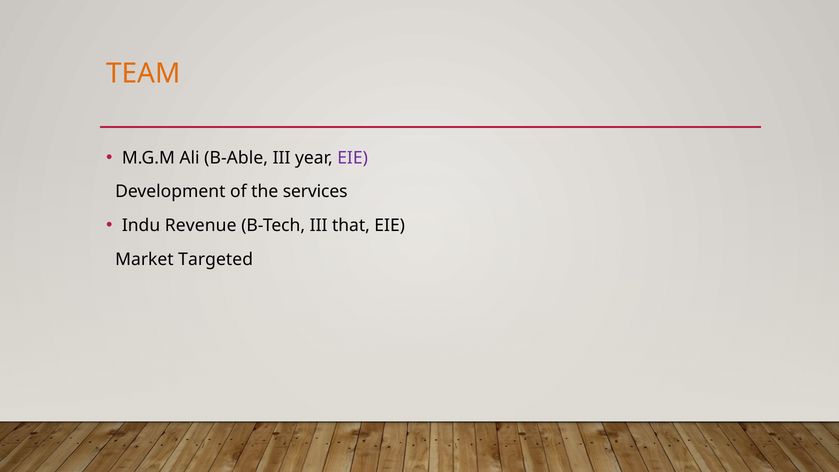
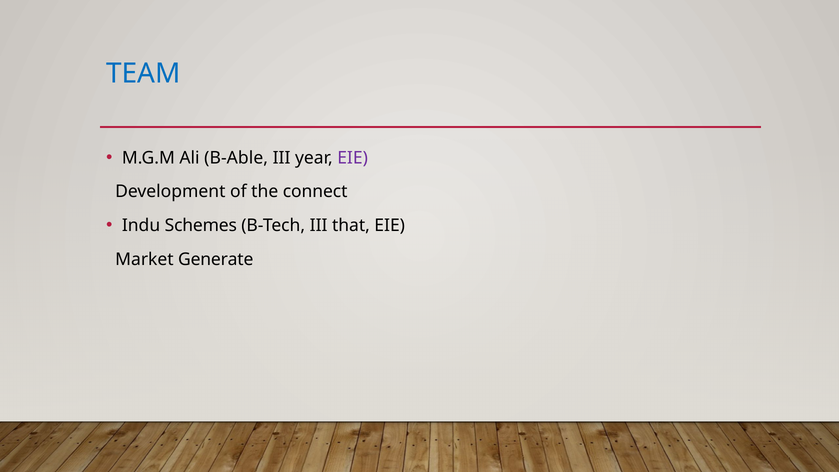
TEAM colour: orange -> blue
services: services -> connect
Revenue: Revenue -> Schemes
Targeted: Targeted -> Generate
